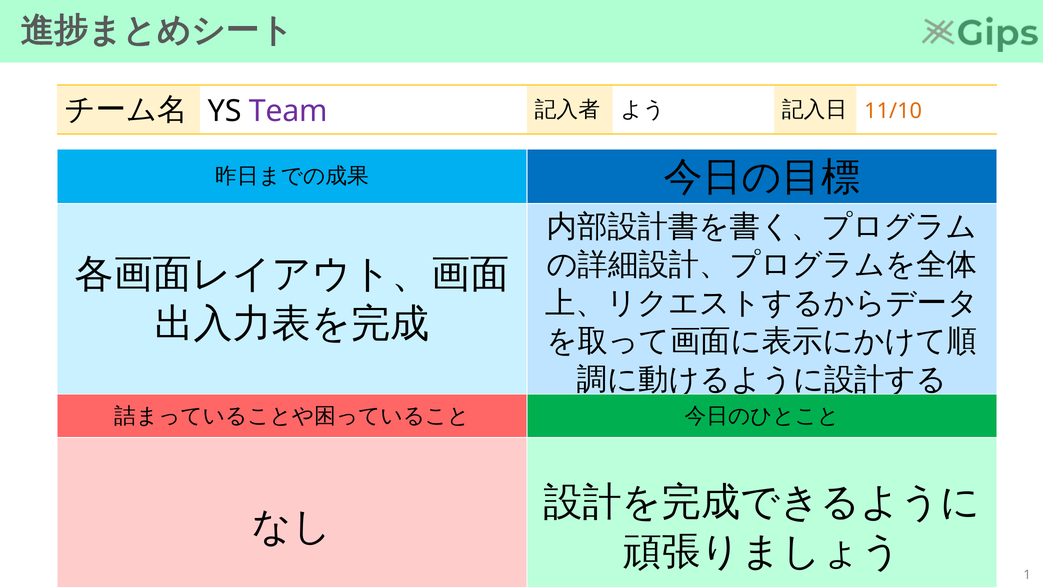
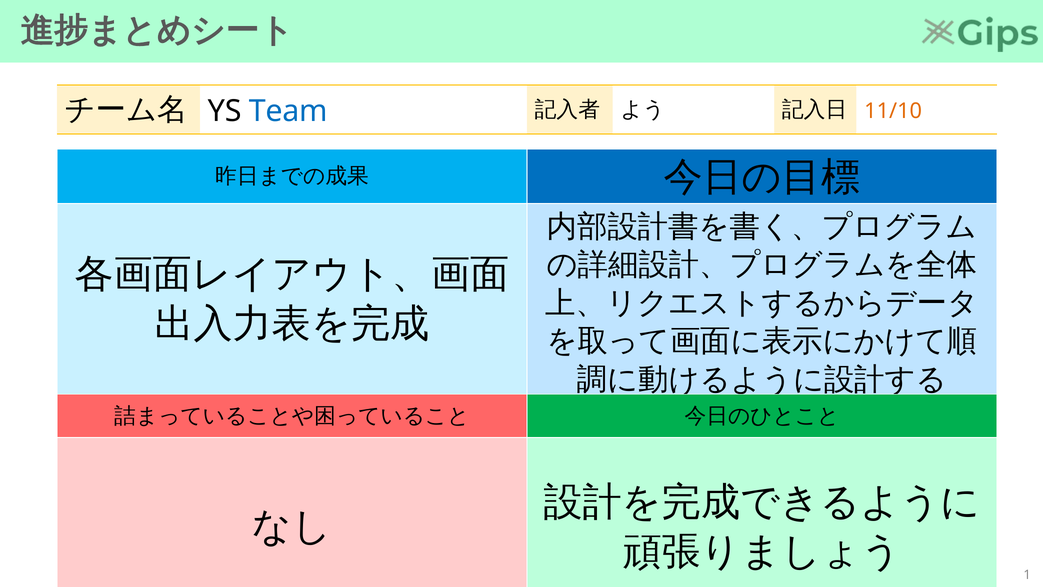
Team colour: purple -> blue
